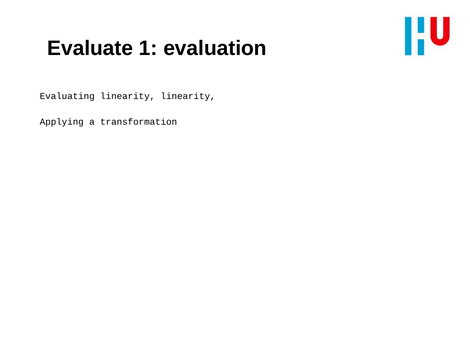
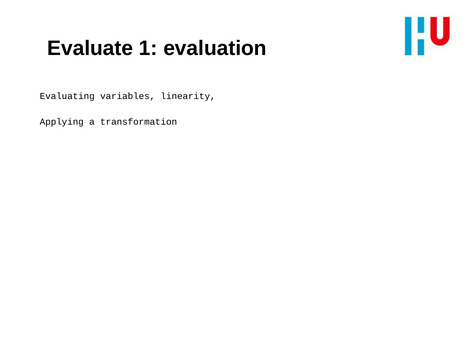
Evaluating linearity: linearity -> variables
